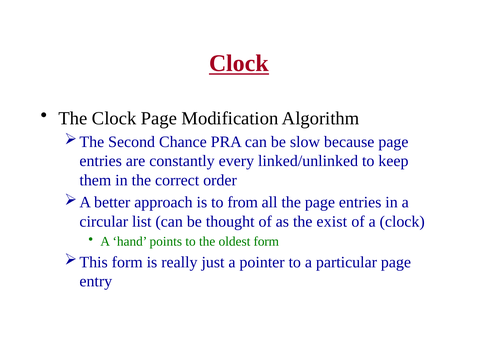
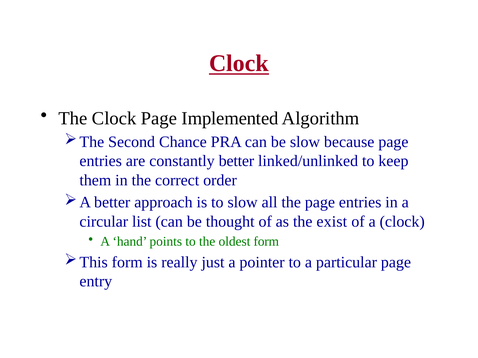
Modification: Modification -> Implemented
constantly every: every -> better
to from: from -> slow
